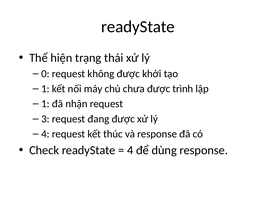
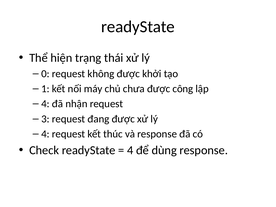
trình: trình -> công
1 at (45, 104): 1 -> 4
